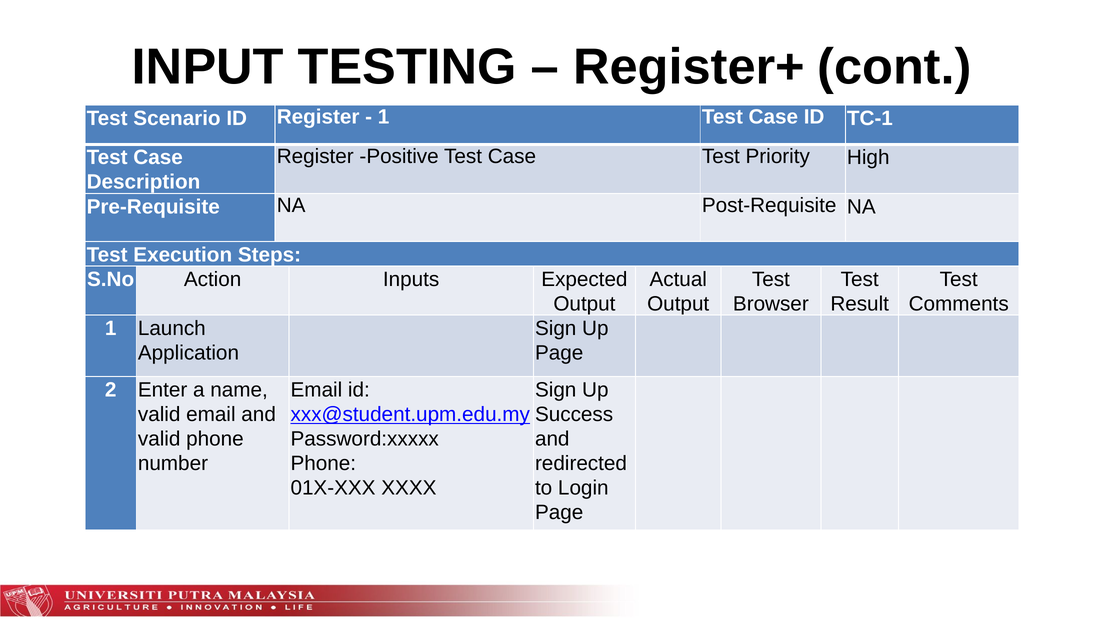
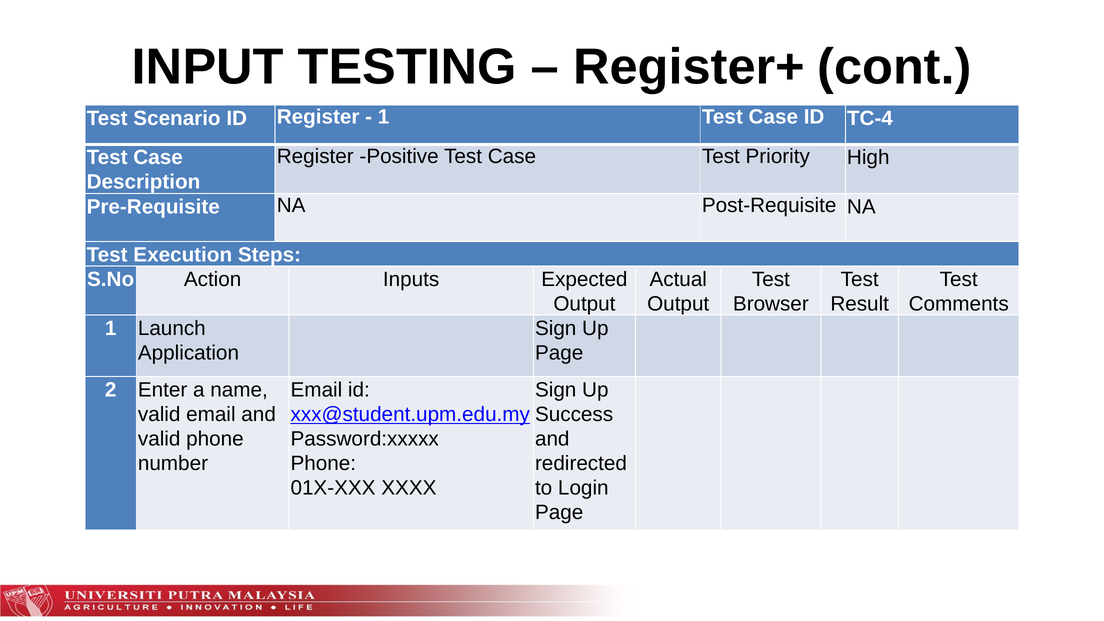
TC-1: TC-1 -> TC-4
